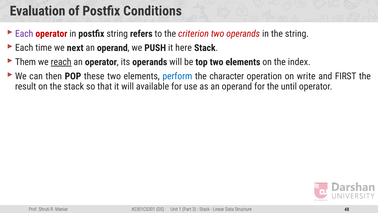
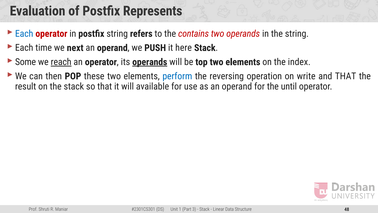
Conditions: Conditions -> Represents
Each at (24, 34) colour: purple -> blue
criterion: criterion -> contains
Them: Them -> Some
operands at (150, 62) underline: none -> present
character: character -> reversing
and FIRST: FIRST -> THAT
